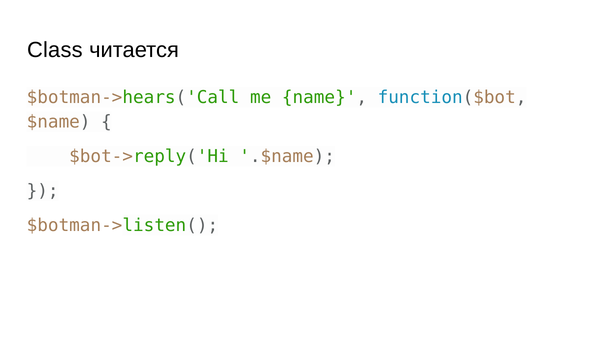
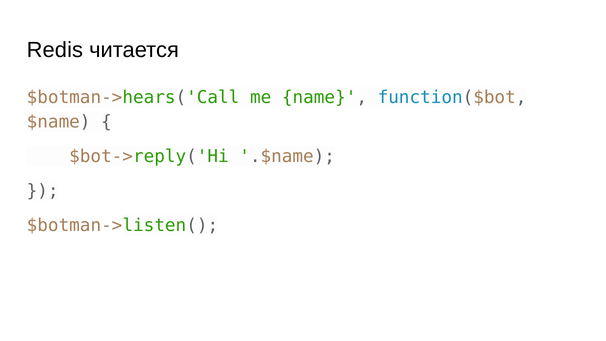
Class: Class -> Redis
